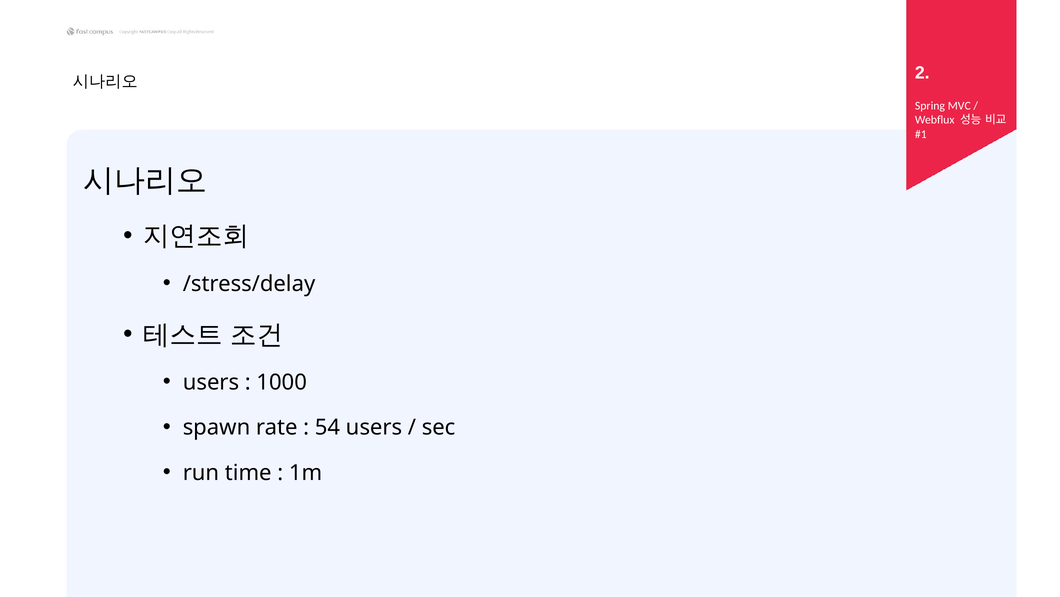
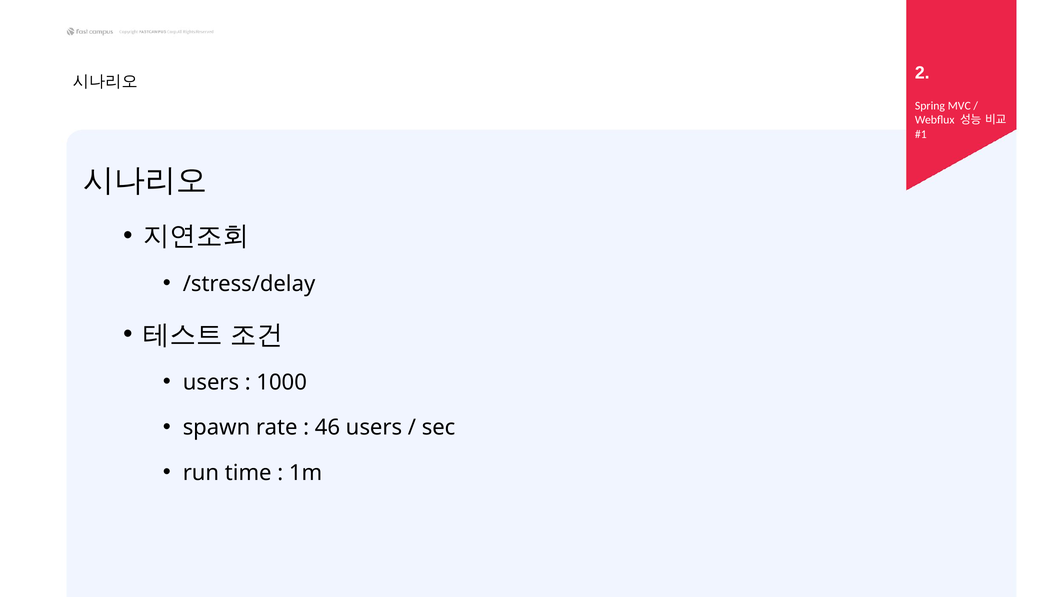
54: 54 -> 46
